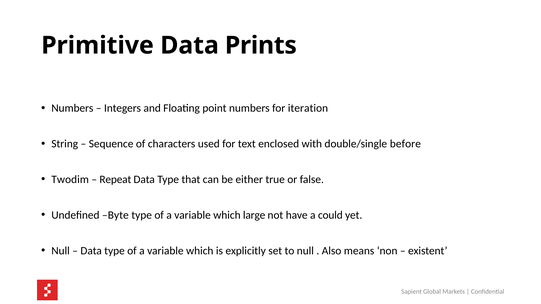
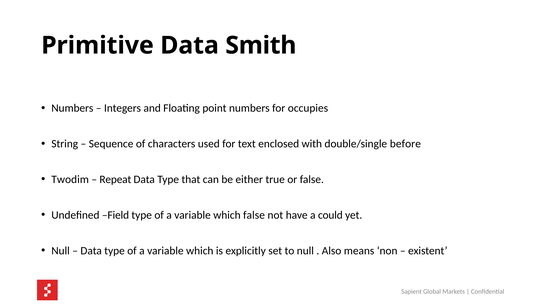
Prints: Prints -> Smith
iteration: iteration -> occupies
Byte: Byte -> Field
which large: large -> false
